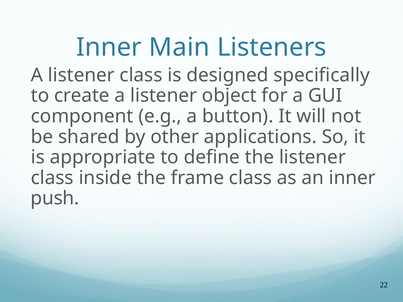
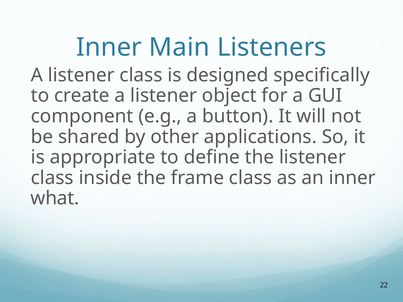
push: push -> what
